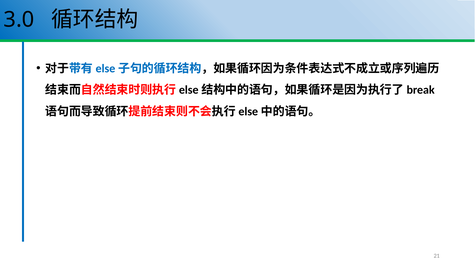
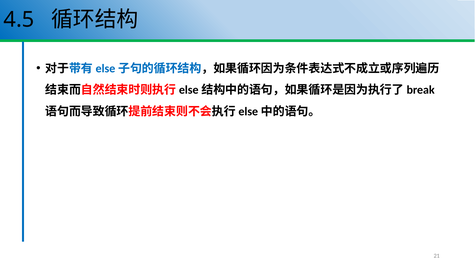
3.0: 3.0 -> 4.5
